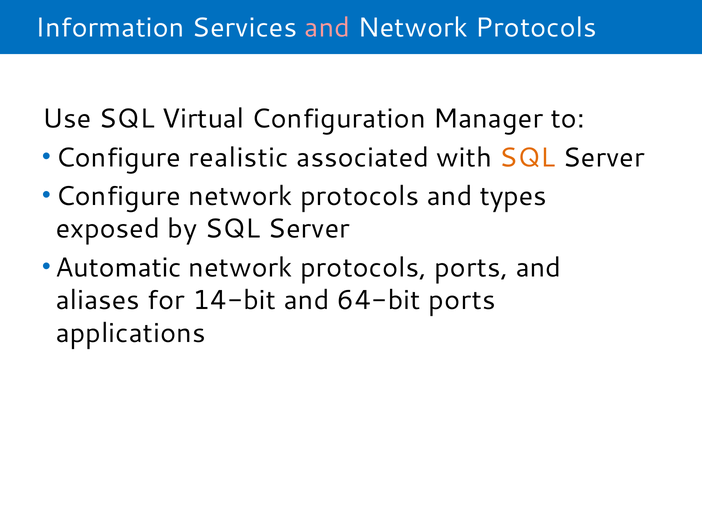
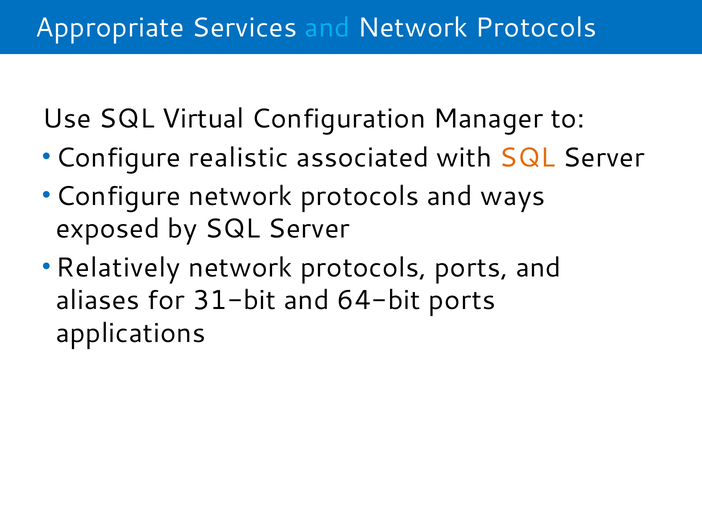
Information: Information -> Appropriate
and at (327, 28) colour: pink -> light blue
types: types -> ways
Automatic: Automatic -> Relatively
14-bit: 14-bit -> 31-bit
